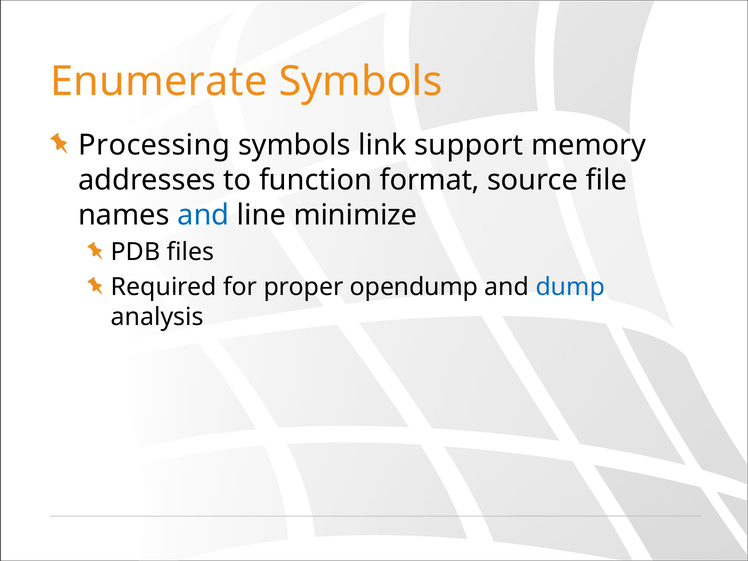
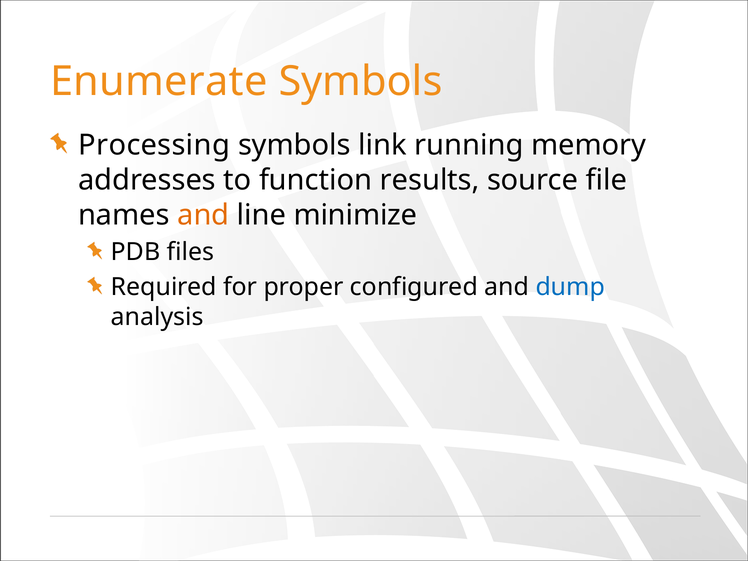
support: support -> running
format: format -> results
and at (203, 215) colour: blue -> orange
opendump: opendump -> configured
